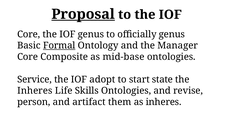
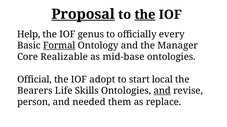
the at (145, 15) underline: none -> present
Core at (29, 34): Core -> Help
officially genus: genus -> every
Composite: Composite -> Realizable
Service: Service -> Official
state: state -> local
Inheres at (35, 91): Inheres -> Bearers
and at (162, 91) underline: none -> present
artifact: artifact -> needed
as inheres: inheres -> replace
